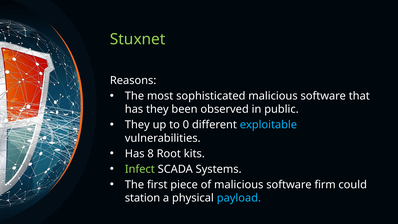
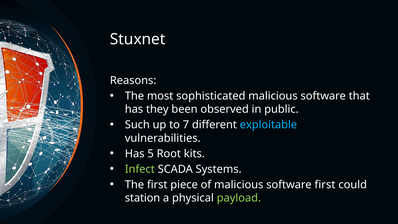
Stuxnet colour: light green -> white
They at (137, 125): They -> Such
0: 0 -> 7
8: 8 -> 5
software firm: firm -> first
payload colour: light blue -> light green
